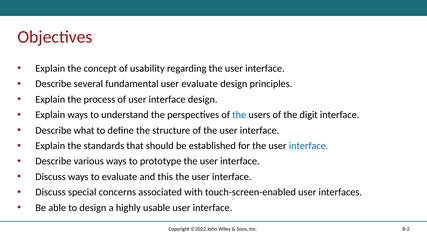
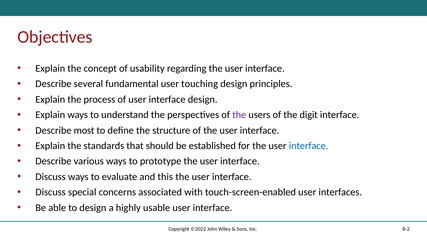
user evaluate: evaluate -> touching
the at (239, 115) colour: blue -> purple
what: what -> most
